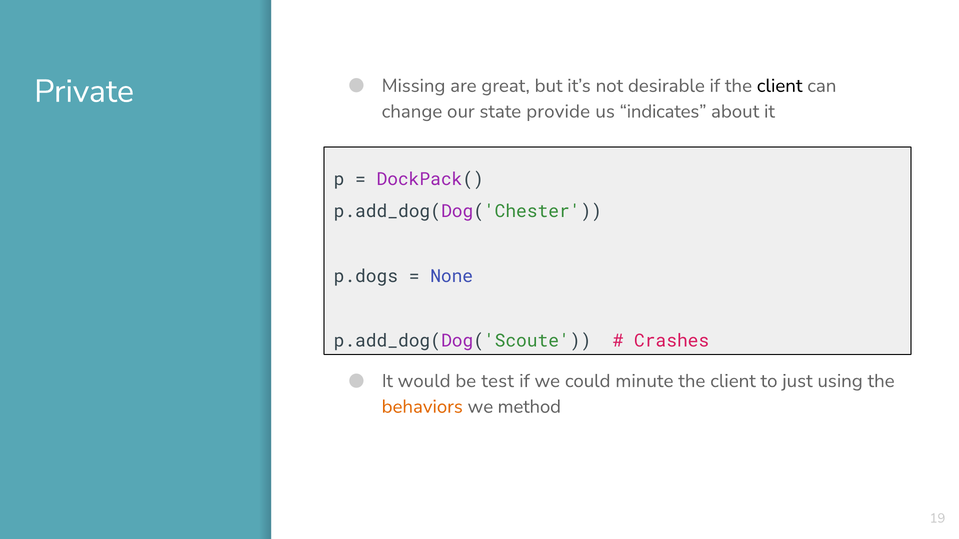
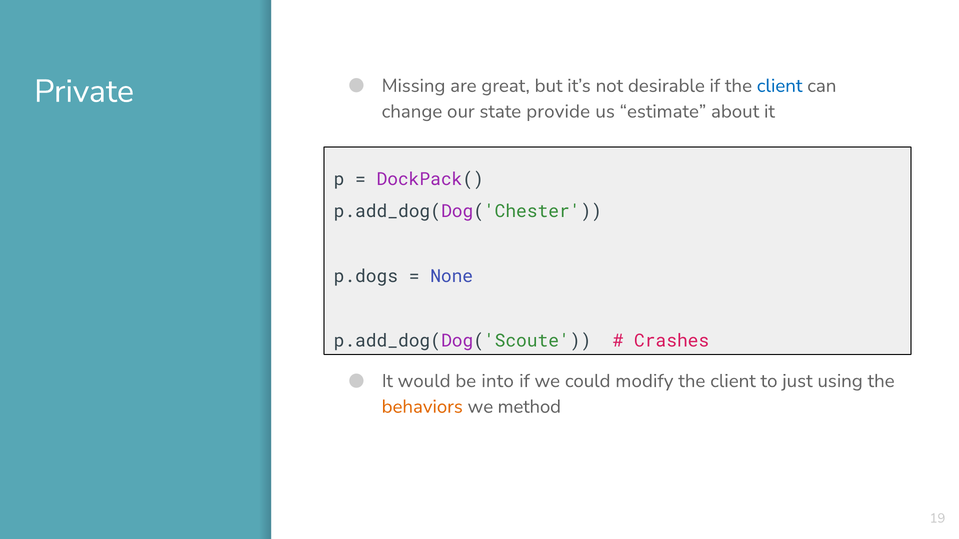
client at (780, 86) colour: black -> blue
indicates: indicates -> estimate
test: test -> into
minute: minute -> modify
